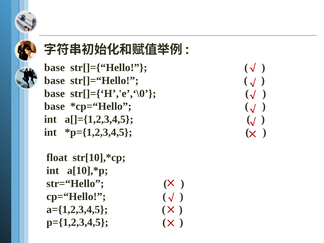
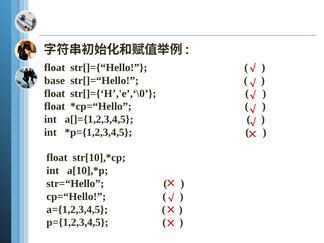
base at (55, 68): base -> float
base at (55, 93): base -> float
base at (55, 106): base -> float
